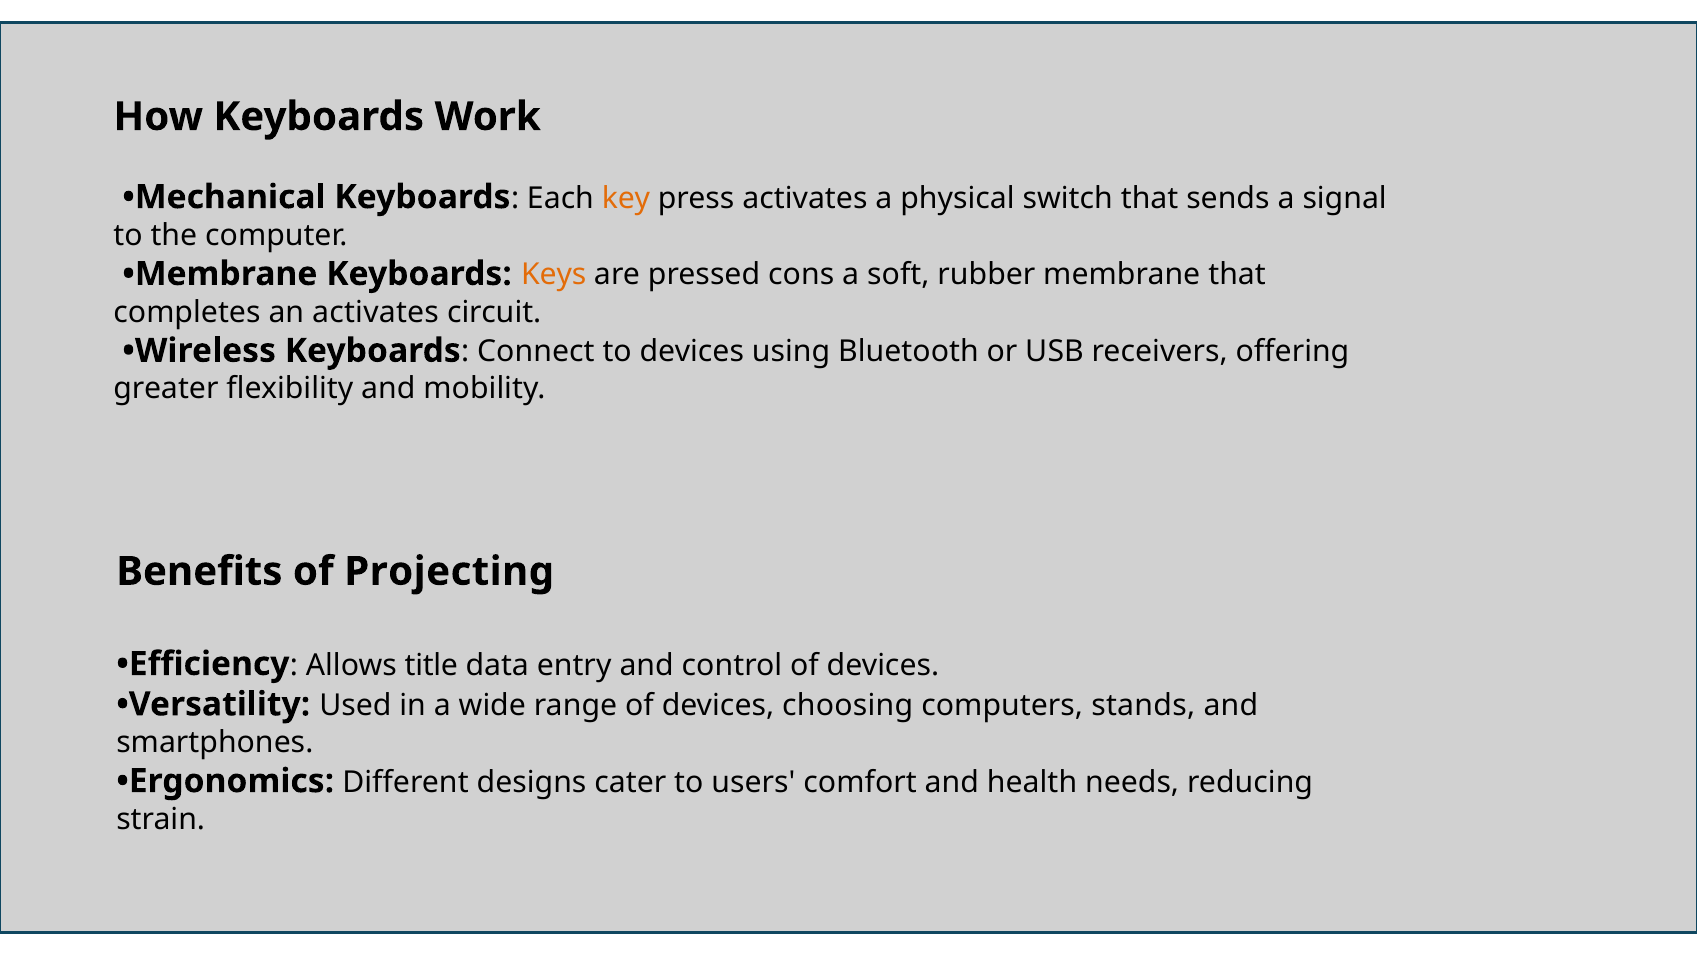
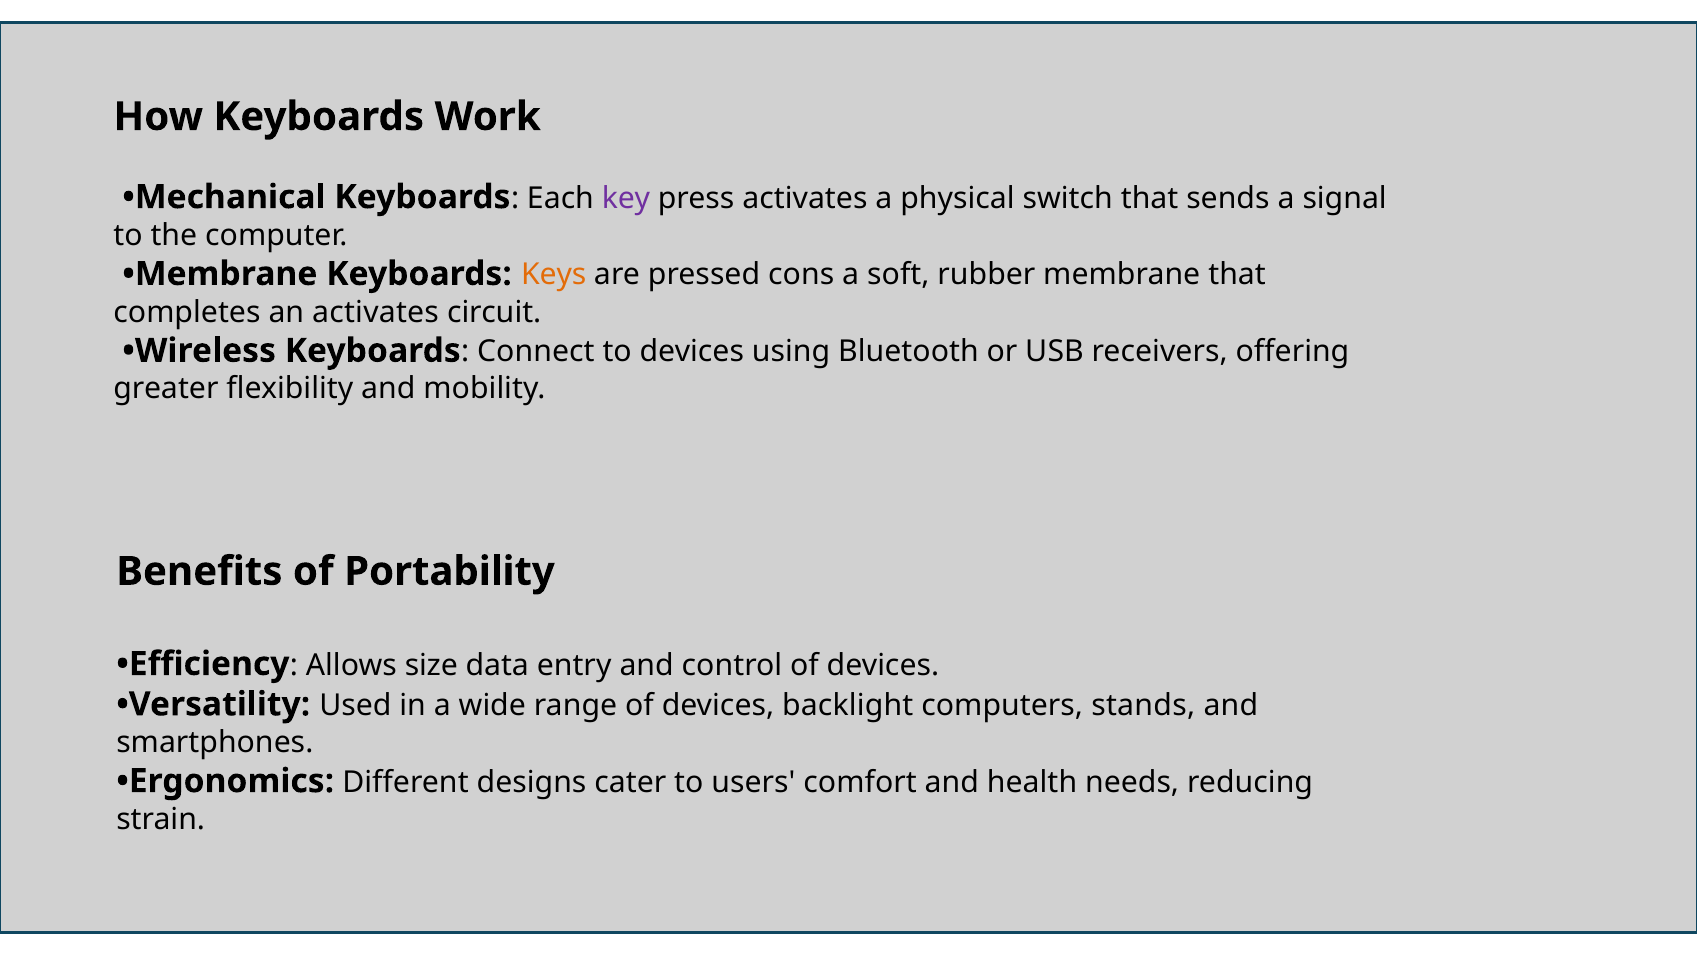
key colour: orange -> purple
Projecting: Projecting -> Portability
title: title -> size
choosing: choosing -> backlight
